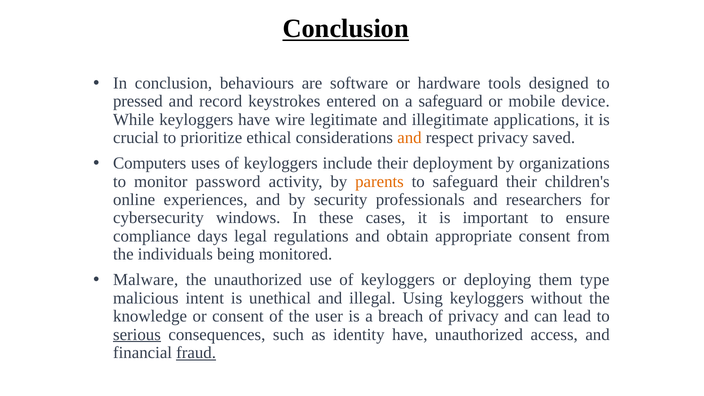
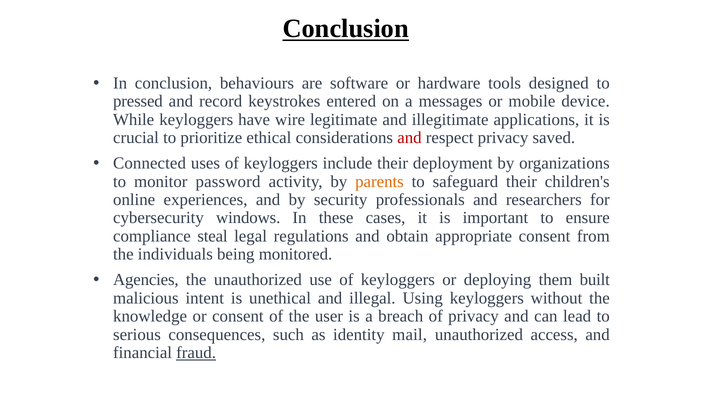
a safeguard: safeguard -> messages
and at (409, 138) colour: orange -> red
Computers: Computers -> Connected
days: days -> steal
Malware: Malware -> Agencies
type: type -> built
serious underline: present -> none
identity have: have -> mail
